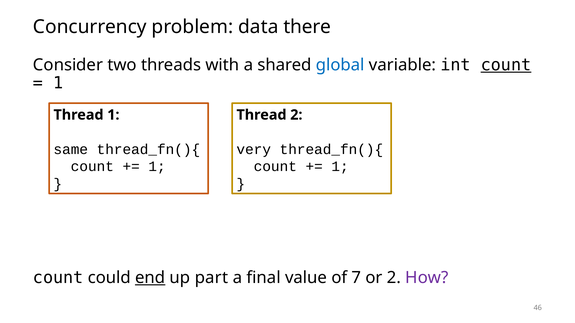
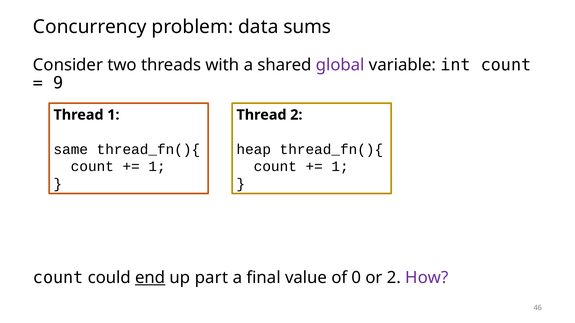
there: there -> sums
global colour: blue -> purple
count at (506, 65) underline: present -> none
1 at (58, 83): 1 -> 9
very: very -> heap
7: 7 -> 0
